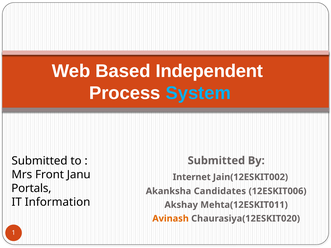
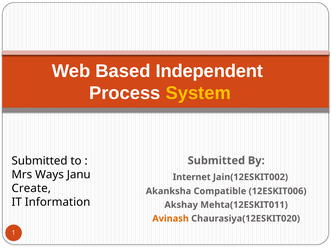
System colour: light blue -> yellow
Front: Front -> Ways
Portals: Portals -> Create
Candidates: Candidates -> Compatible
